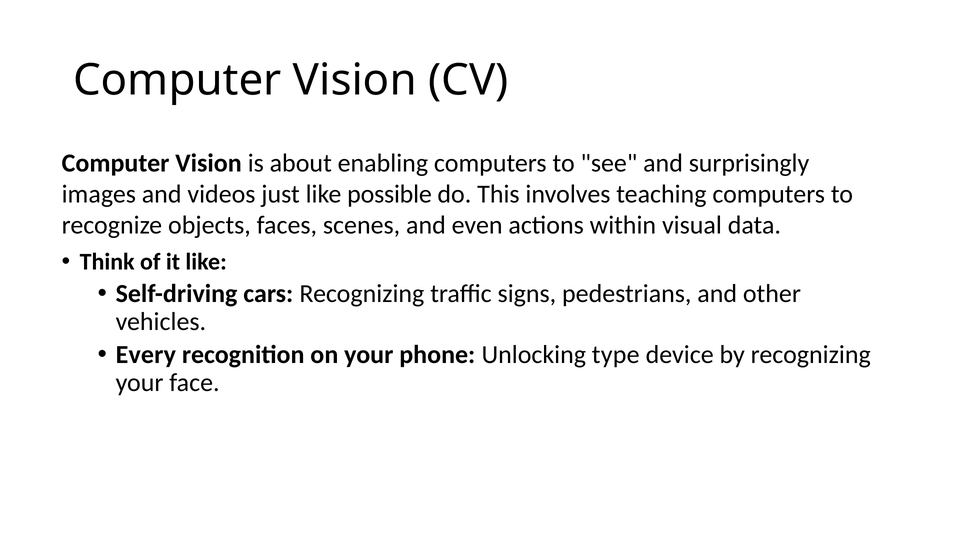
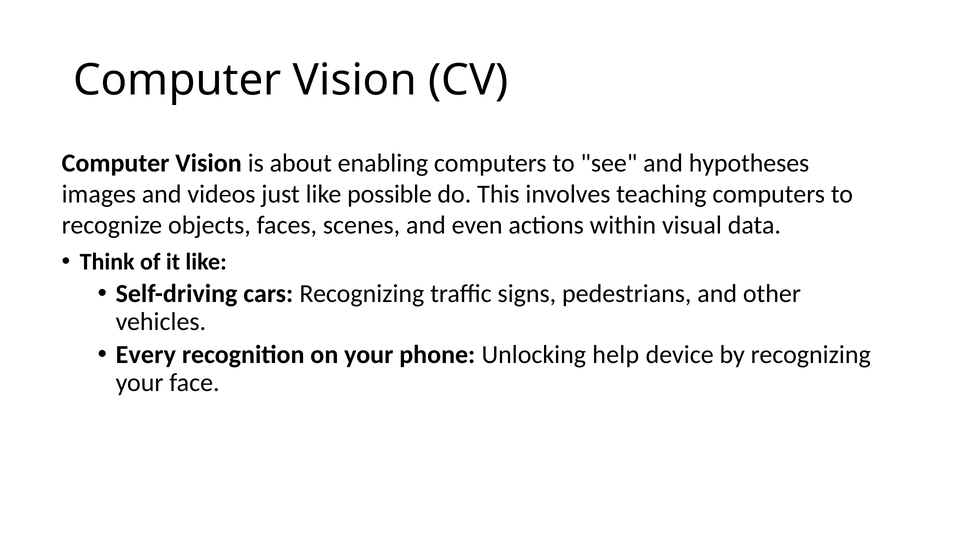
surprisingly: surprisingly -> hypotheses
type: type -> help
